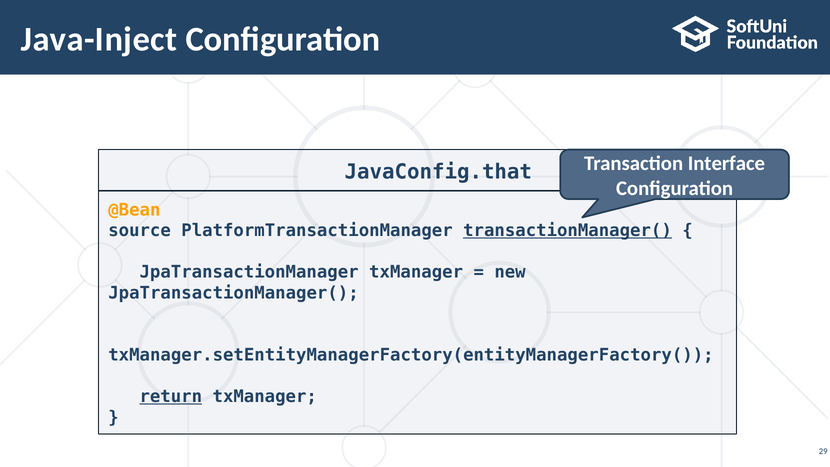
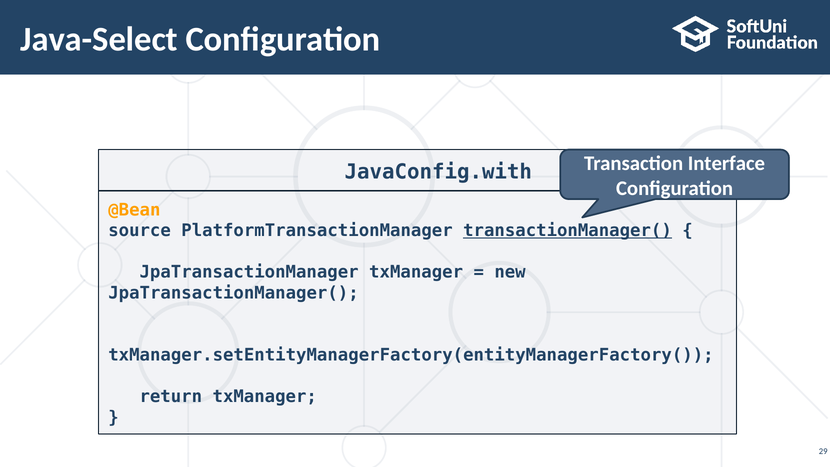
Java-Inject: Java-Inject -> Java-Select
JavaConfig.that: JavaConfig.that -> JavaConfig.with
return underline: present -> none
